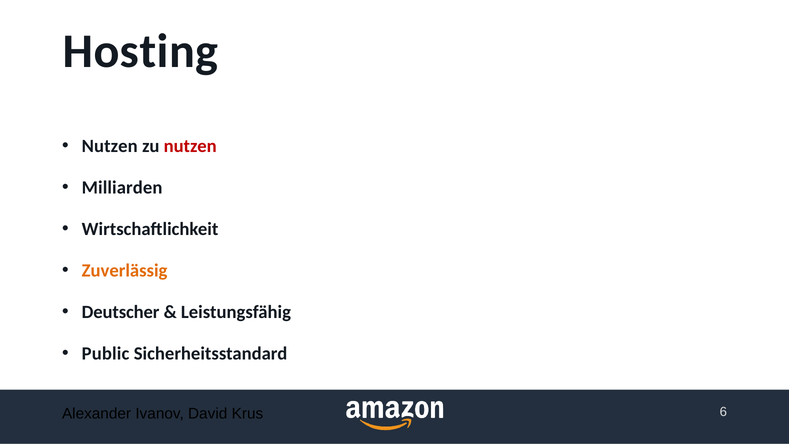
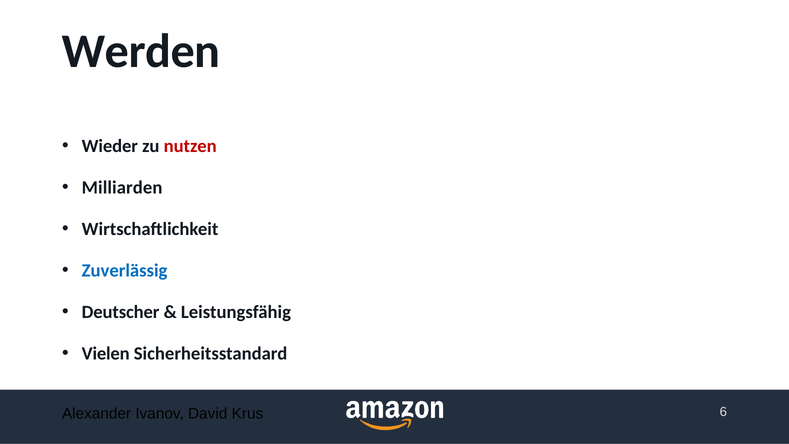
Hosting: Hosting -> Werden
Nutzen at (110, 146): Nutzen -> Wieder
Zuverlässig colour: orange -> blue
Public: Public -> Vielen
